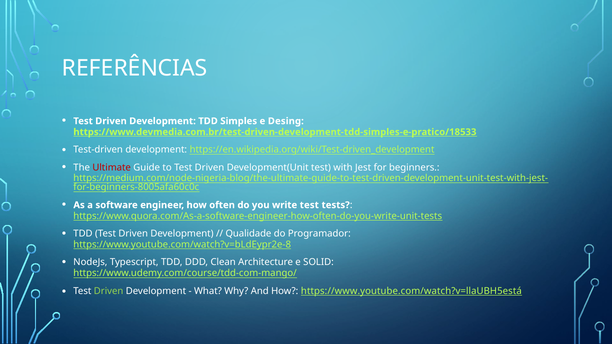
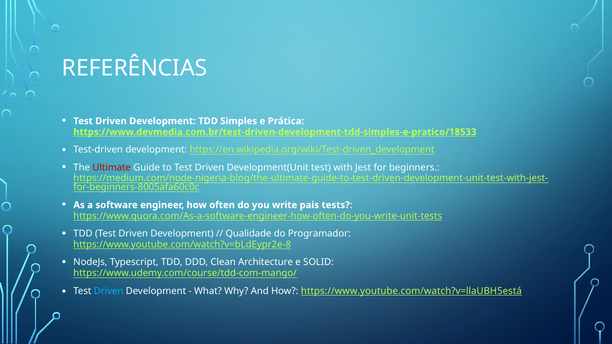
Desing: Desing -> Prática
write test: test -> pais
Driven at (109, 291) colour: light green -> light blue
